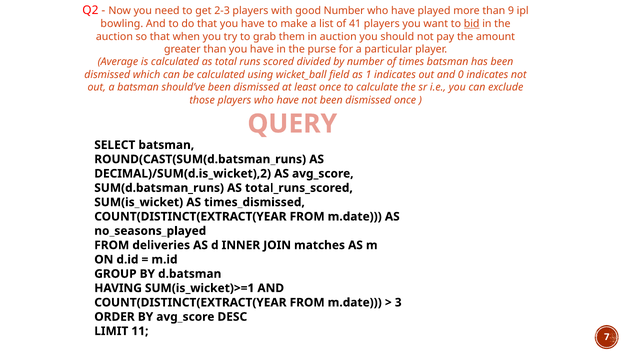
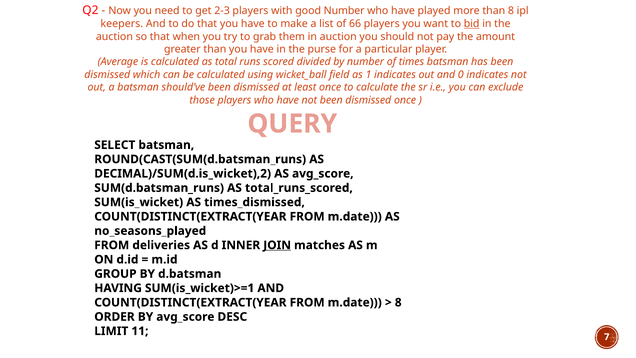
than 9: 9 -> 8
bowling: bowling -> keepers
41: 41 -> 66
JOIN underline: none -> present
3 at (398, 302): 3 -> 8
